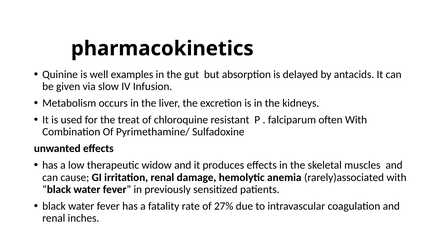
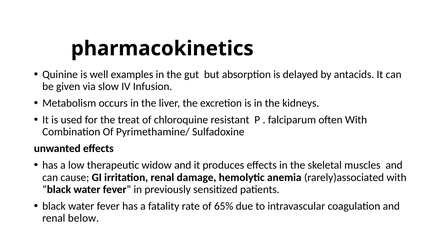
27%: 27% -> 65%
inches: inches -> below
